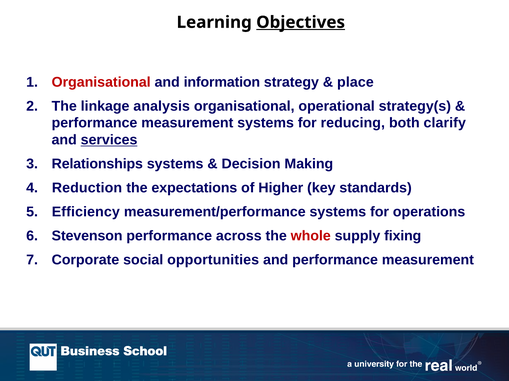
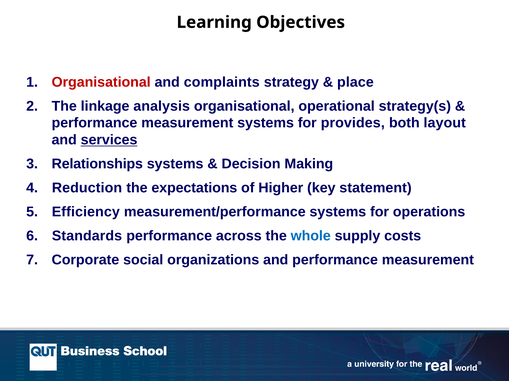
Objectives underline: present -> none
information: information -> complaints
reducing: reducing -> provides
clarify: clarify -> layout
standards: standards -> statement
Stevenson: Stevenson -> Standards
whole colour: red -> blue
fixing: fixing -> costs
opportunities: opportunities -> organizations
